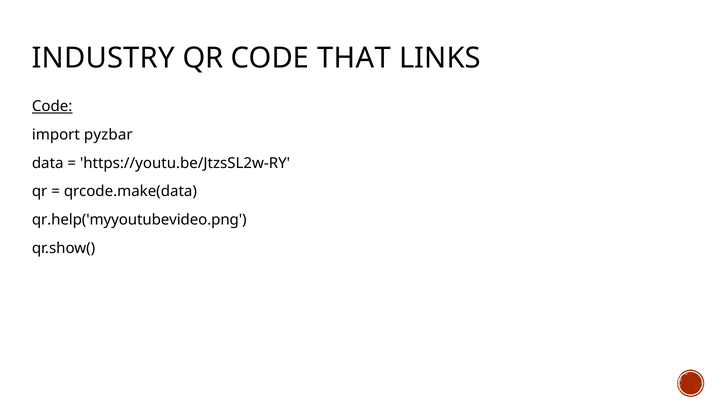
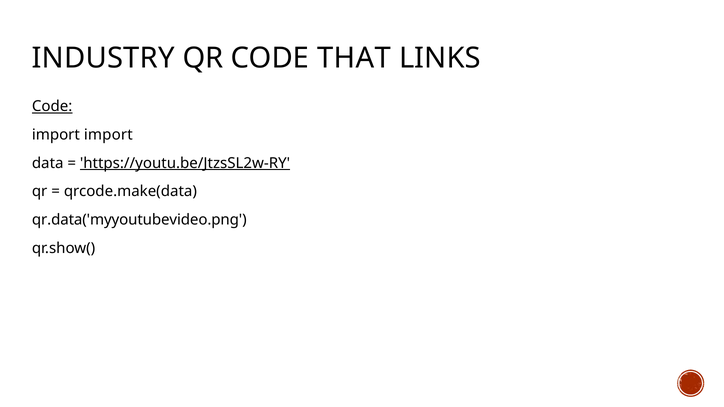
import pyzbar: pyzbar -> import
https://youtu.be/JtzsSL2w-RY underline: none -> present
qr.help('myyoutubevideo.png: qr.help('myyoutubevideo.png -> qr.data('myyoutubevideo.png
